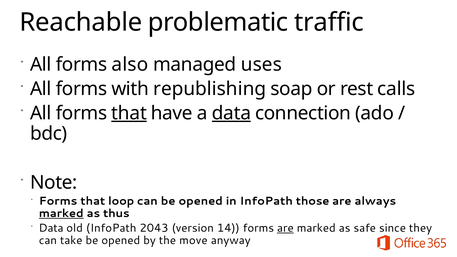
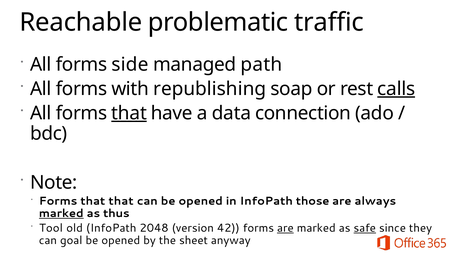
also: also -> side
uses: uses -> path
calls underline: none -> present
data at (231, 113) underline: present -> none
that loop: loop -> that
Data at (51, 228): Data -> Tool
2043: 2043 -> 2048
14: 14 -> 42
safe underline: none -> present
take: take -> goal
move: move -> sheet
